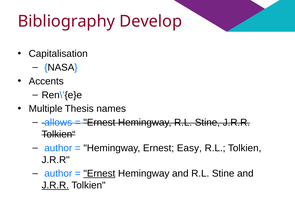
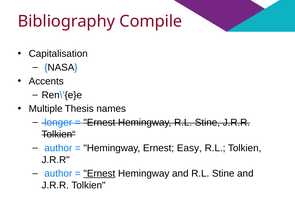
Develop: Develop -> Compile
allows: allows -> longer
J.R.R at (55, 186) underline: present -> none
